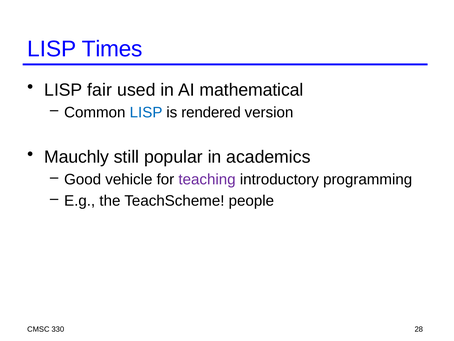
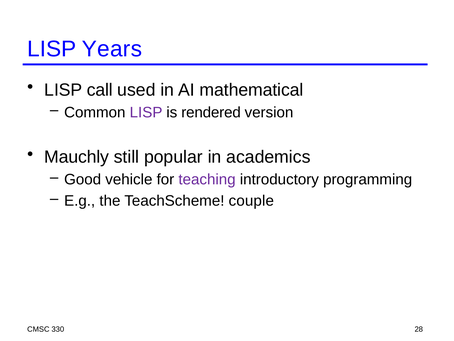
Times: Times -> Years
fair: fair -> call
LISP at (146, 112) colour: blue -> purple
people: people -> couple
